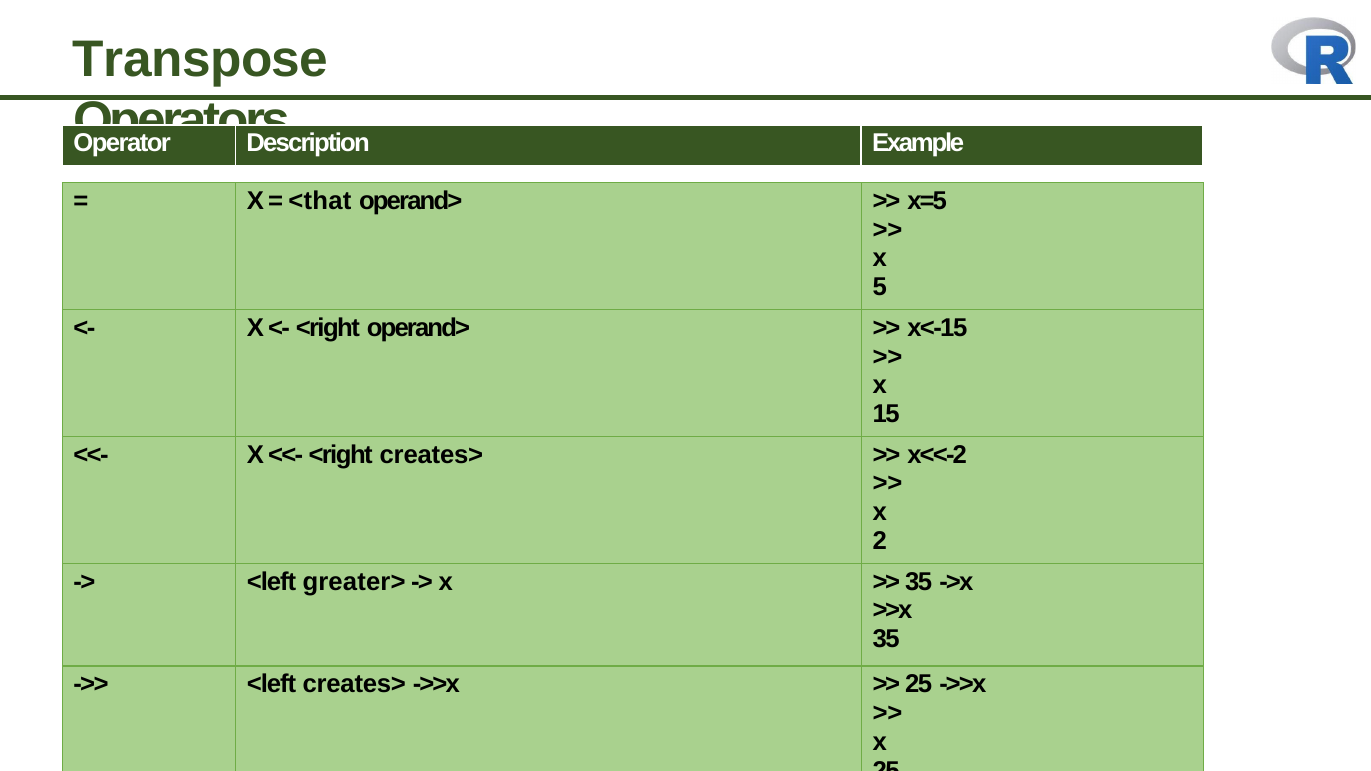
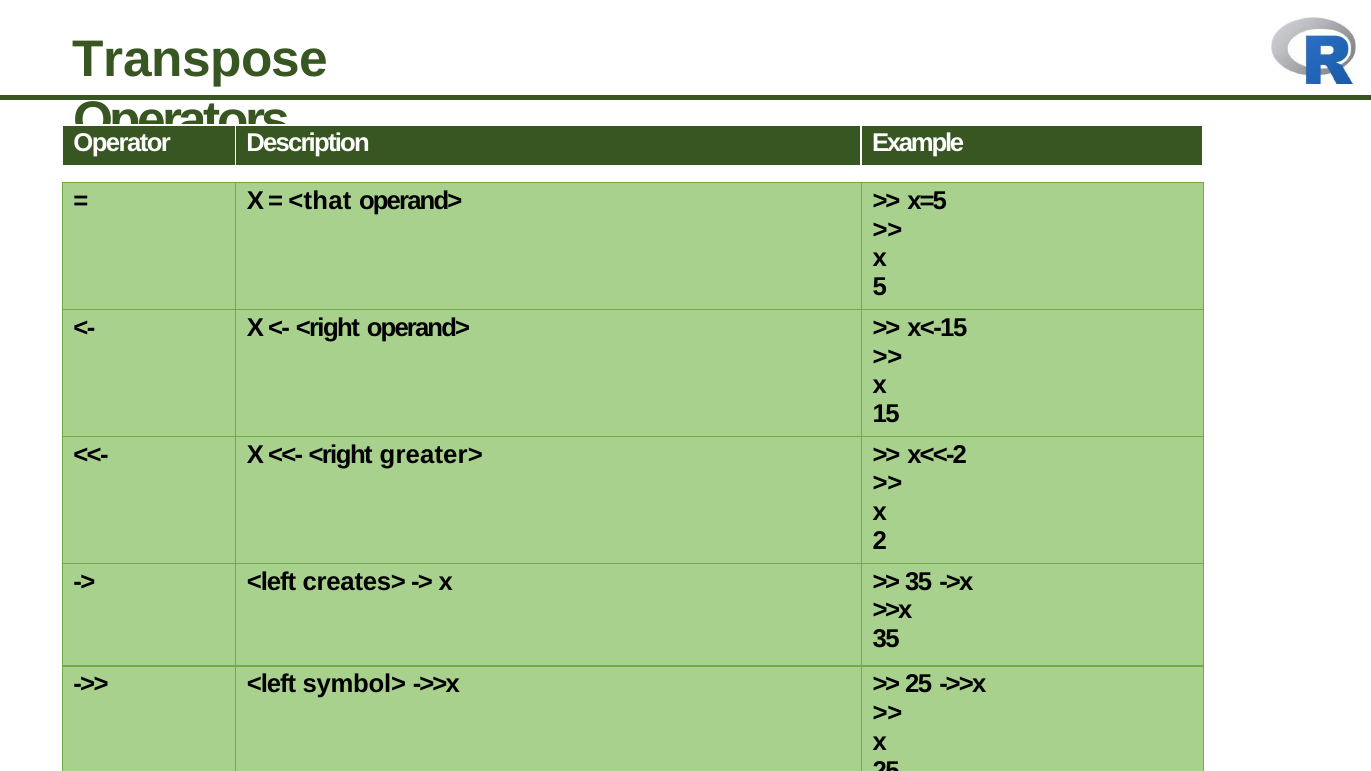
<right creates>: creates> -> greater>
greater>: greater> -> creates>
<left creates>: creates> -> symbol>
